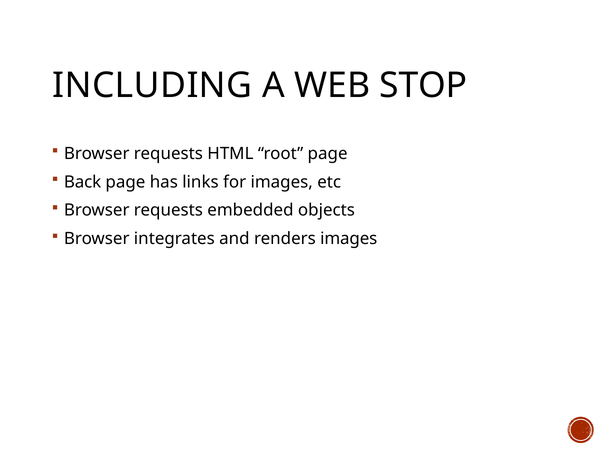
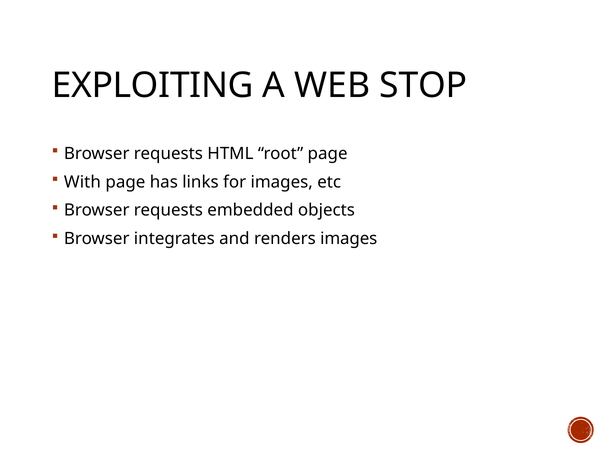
INCLUDING: INCLUDING -> EXPLOITING
Back: Back -> With
